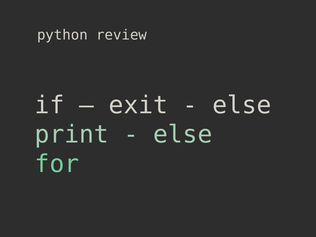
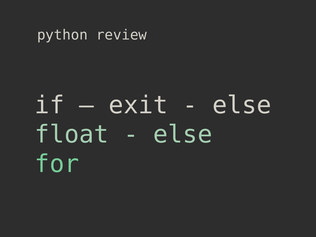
print: print -> float
